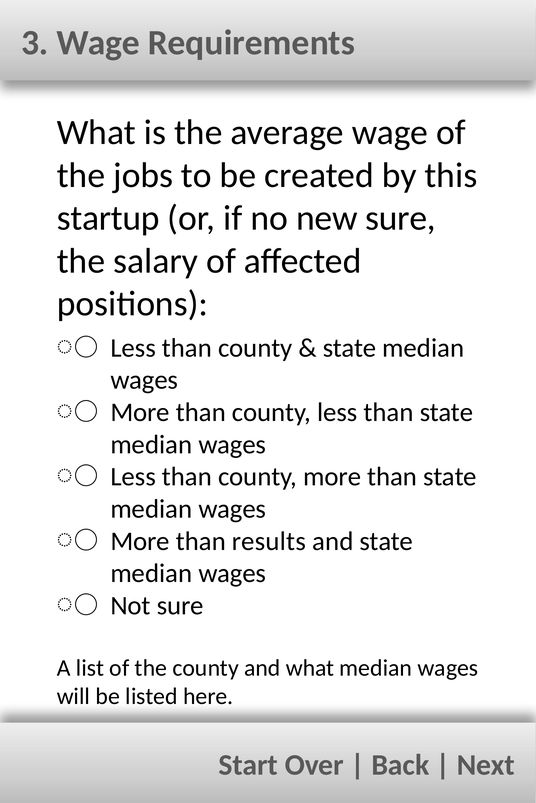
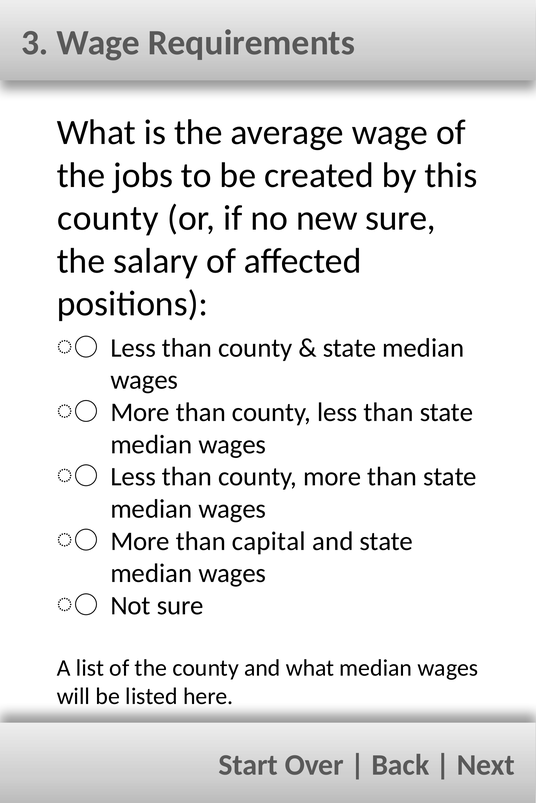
startup at (108, 218): startup -> county
results: results -> capital
